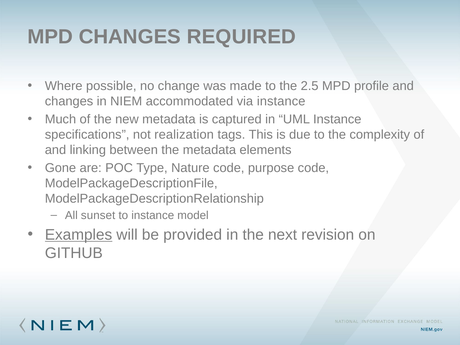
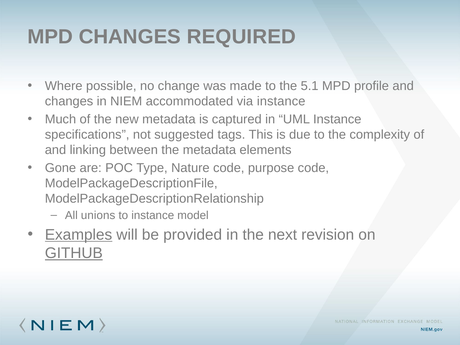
2.5: 2.5 -> 5.1
realization: realization -> suggested
sunset: sunset -> unions
GITHUB underline: none -> present
